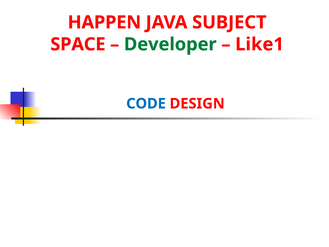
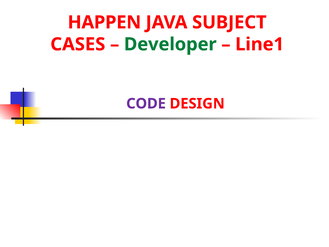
SPACE: SPACE -> CASES
Like1: Like1 -> Line1
CODE colour: blue -> purple
